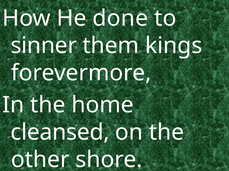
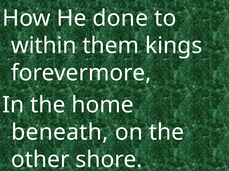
sinner: sinner -> within
cleansed: cleansed -> beneath
